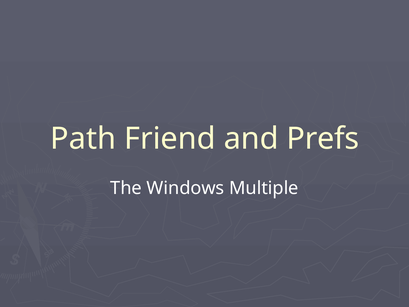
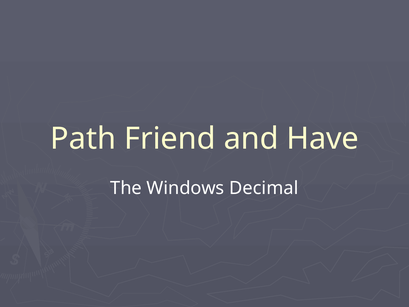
Prefs: Prefs -> Have
Multiple: Multiple -> Decimal
